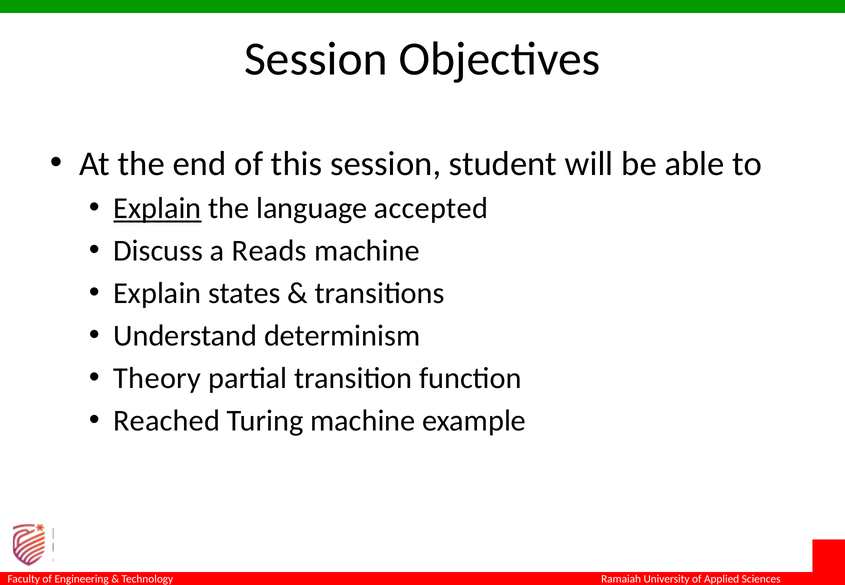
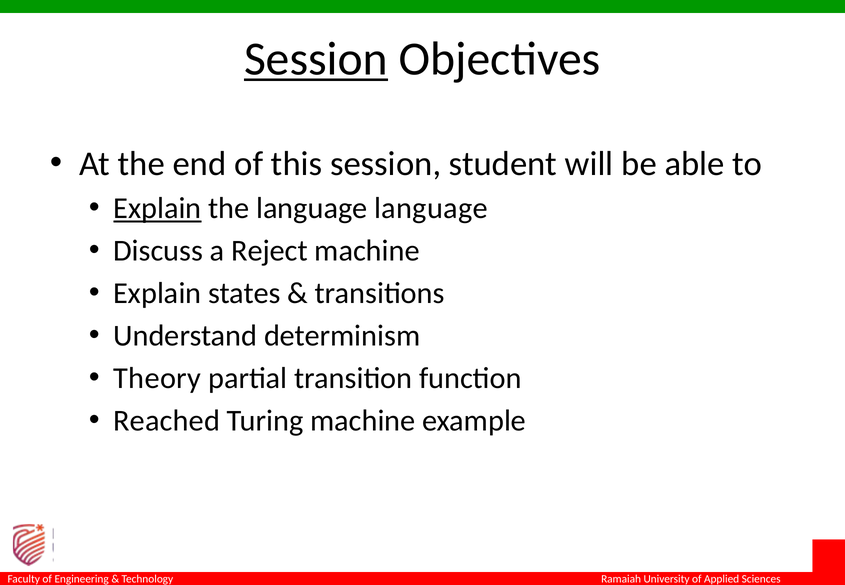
Session at (316, 59) underline: none -> present
language accepted: accepted -> language
Reads: Reads -> Reject
